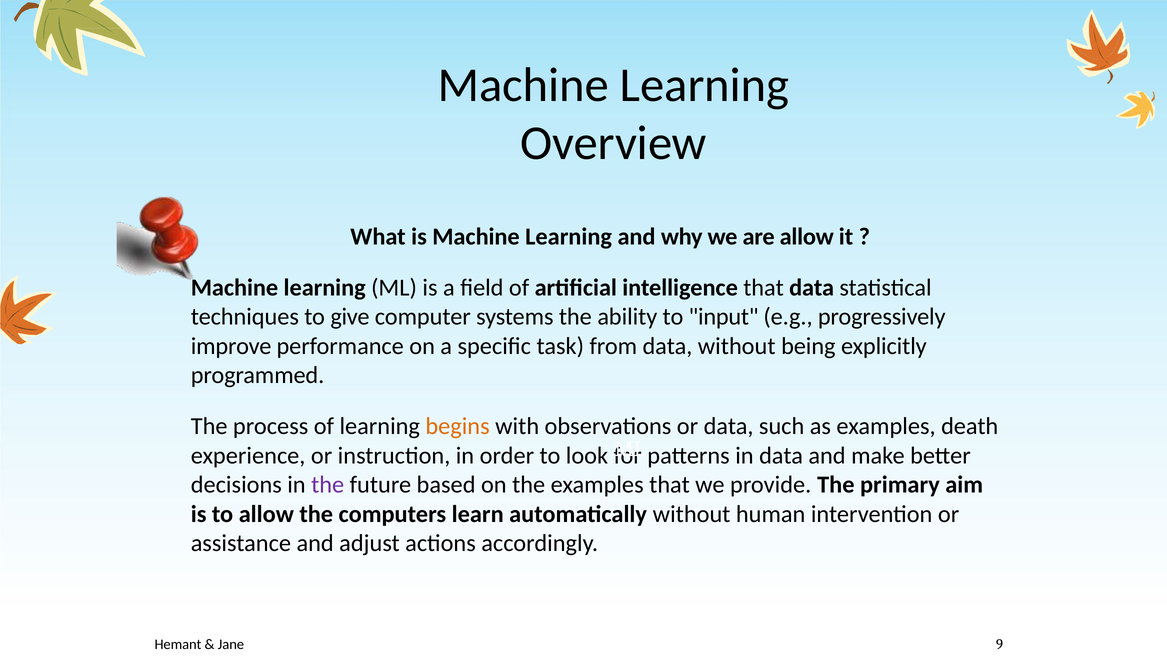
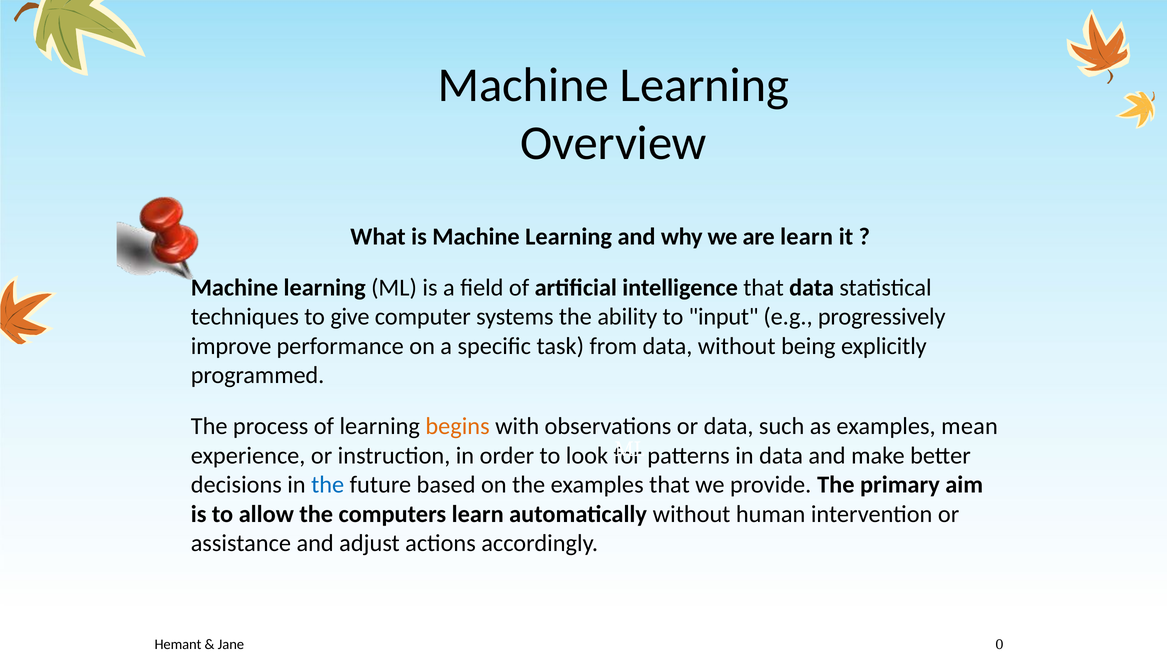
are allow: allow -> learn
death: death -> mean
the at (328, 484) colour: purple -> blue
9: 9 -> 0
